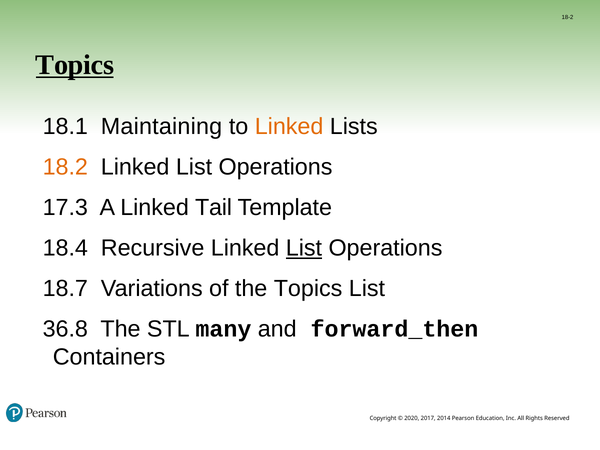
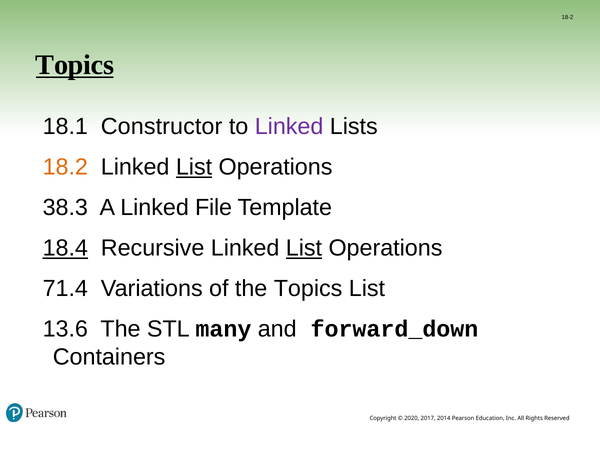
Maintaining: Maintaining -> Constructor
Linked at (289, 127) colour: orange -> purple
List at (194, 167) underline: none -> present
17.3: 17.3 -> 38.3
Tail: Tail -> File
18.4 underline: none -> present
18.7: 18.7 -> 71.4
36.8: 36.8 -> 13.6
forward_then: forward_then -> forward_down
